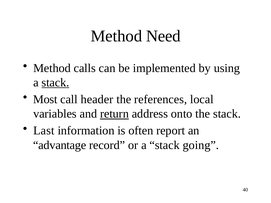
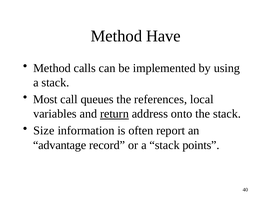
Need: Need -> Have
stack at (55, 83) underline: present -> none
header: header -> queues
Last: Last -> Size
going: going -> points
